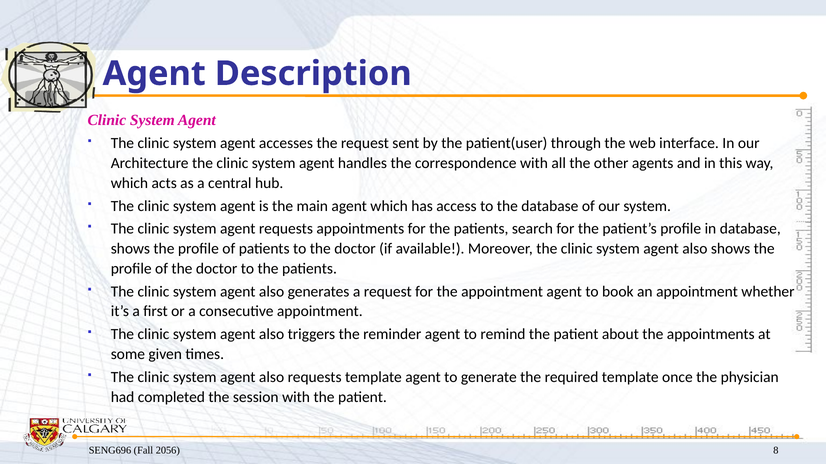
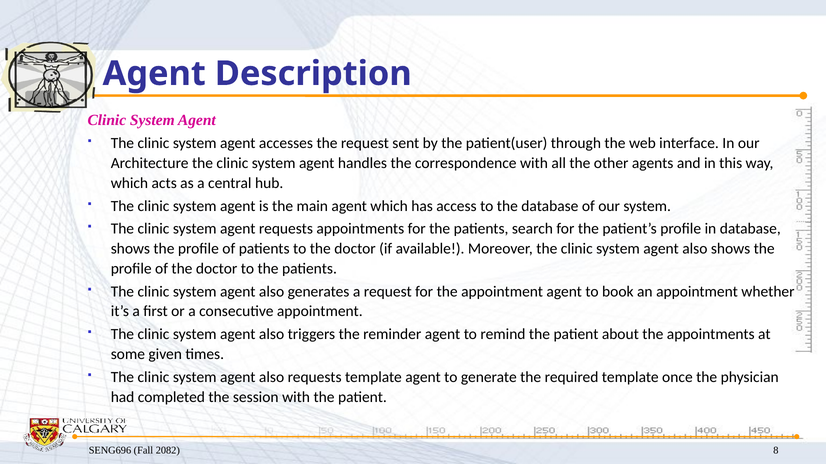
2056: 2056 -> 2082
